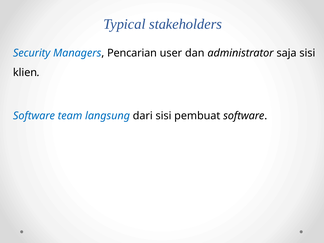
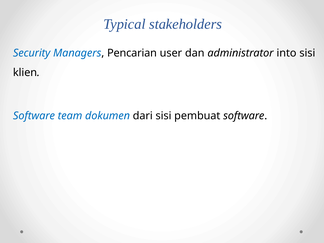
saja: saja -> into
langsung: langsung -> dokumen
